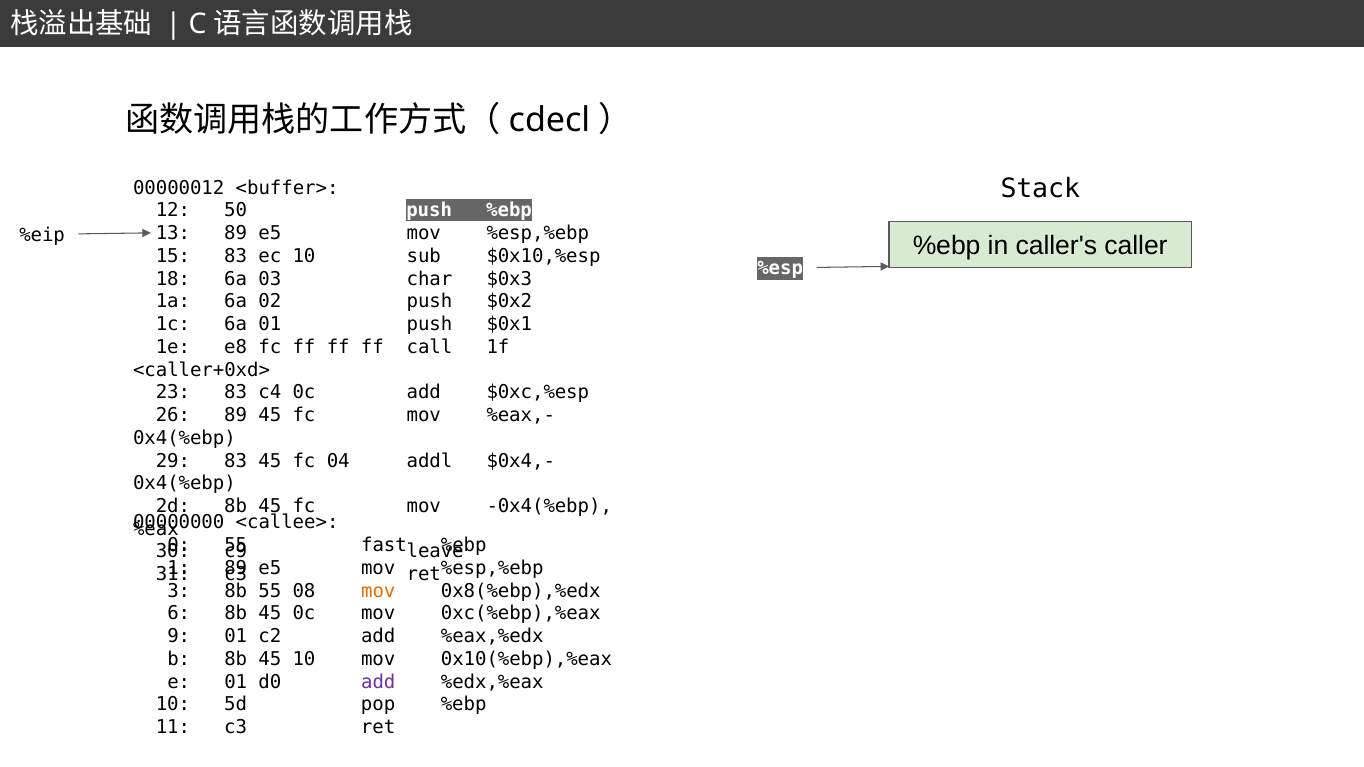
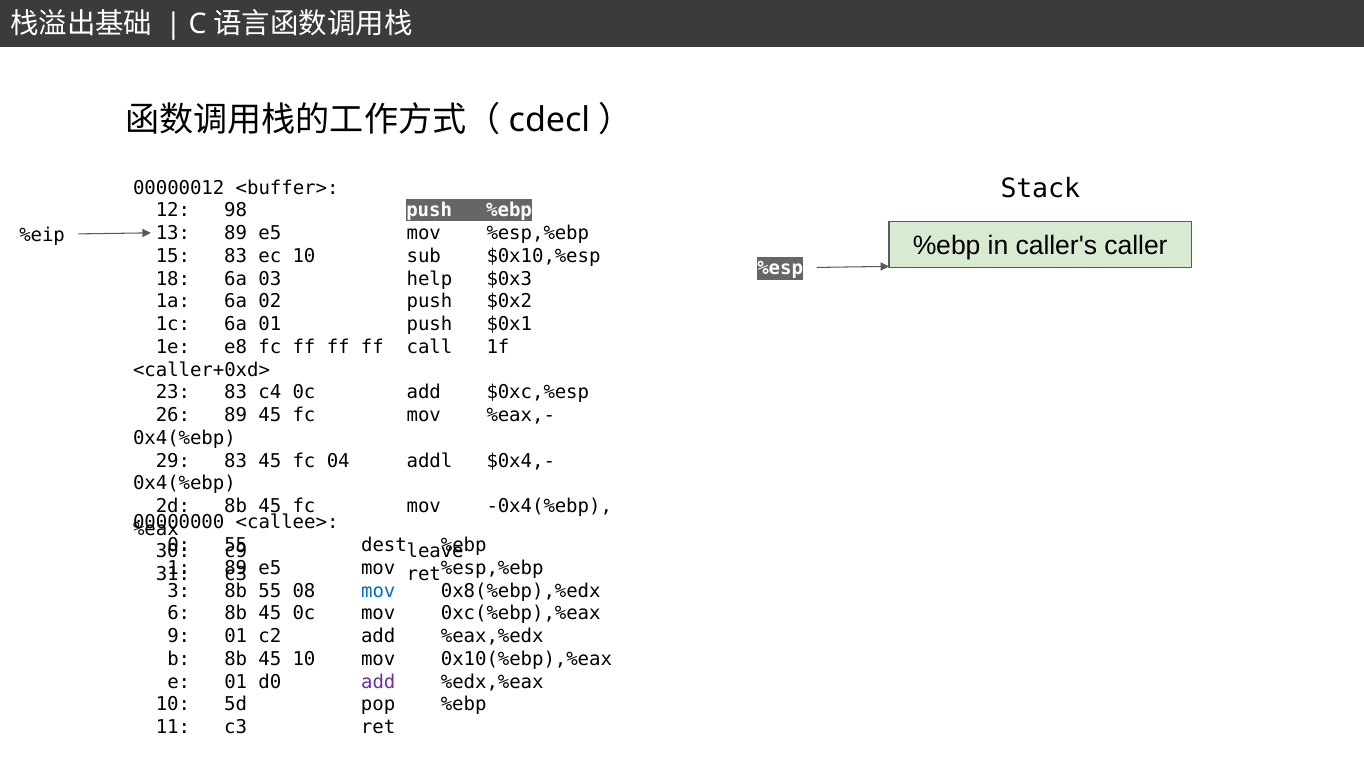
50: 50 -> 98
char: char -> help
fast: fast -> dest
mov at (378, 591) colour: orange -> blue
